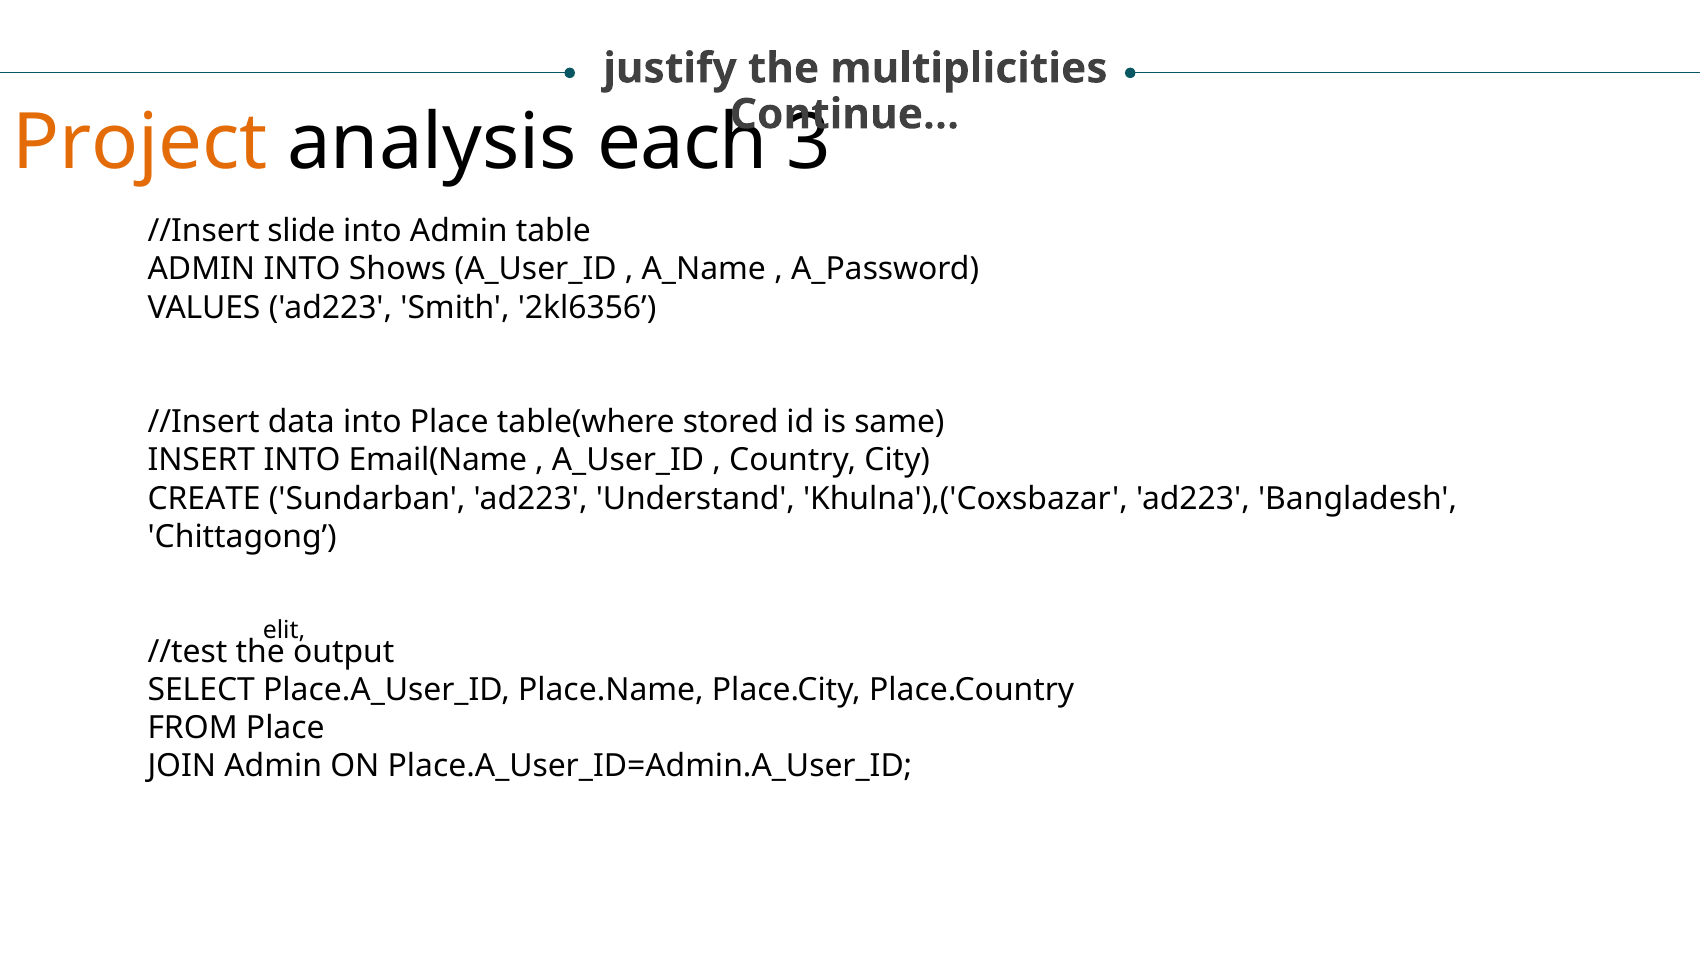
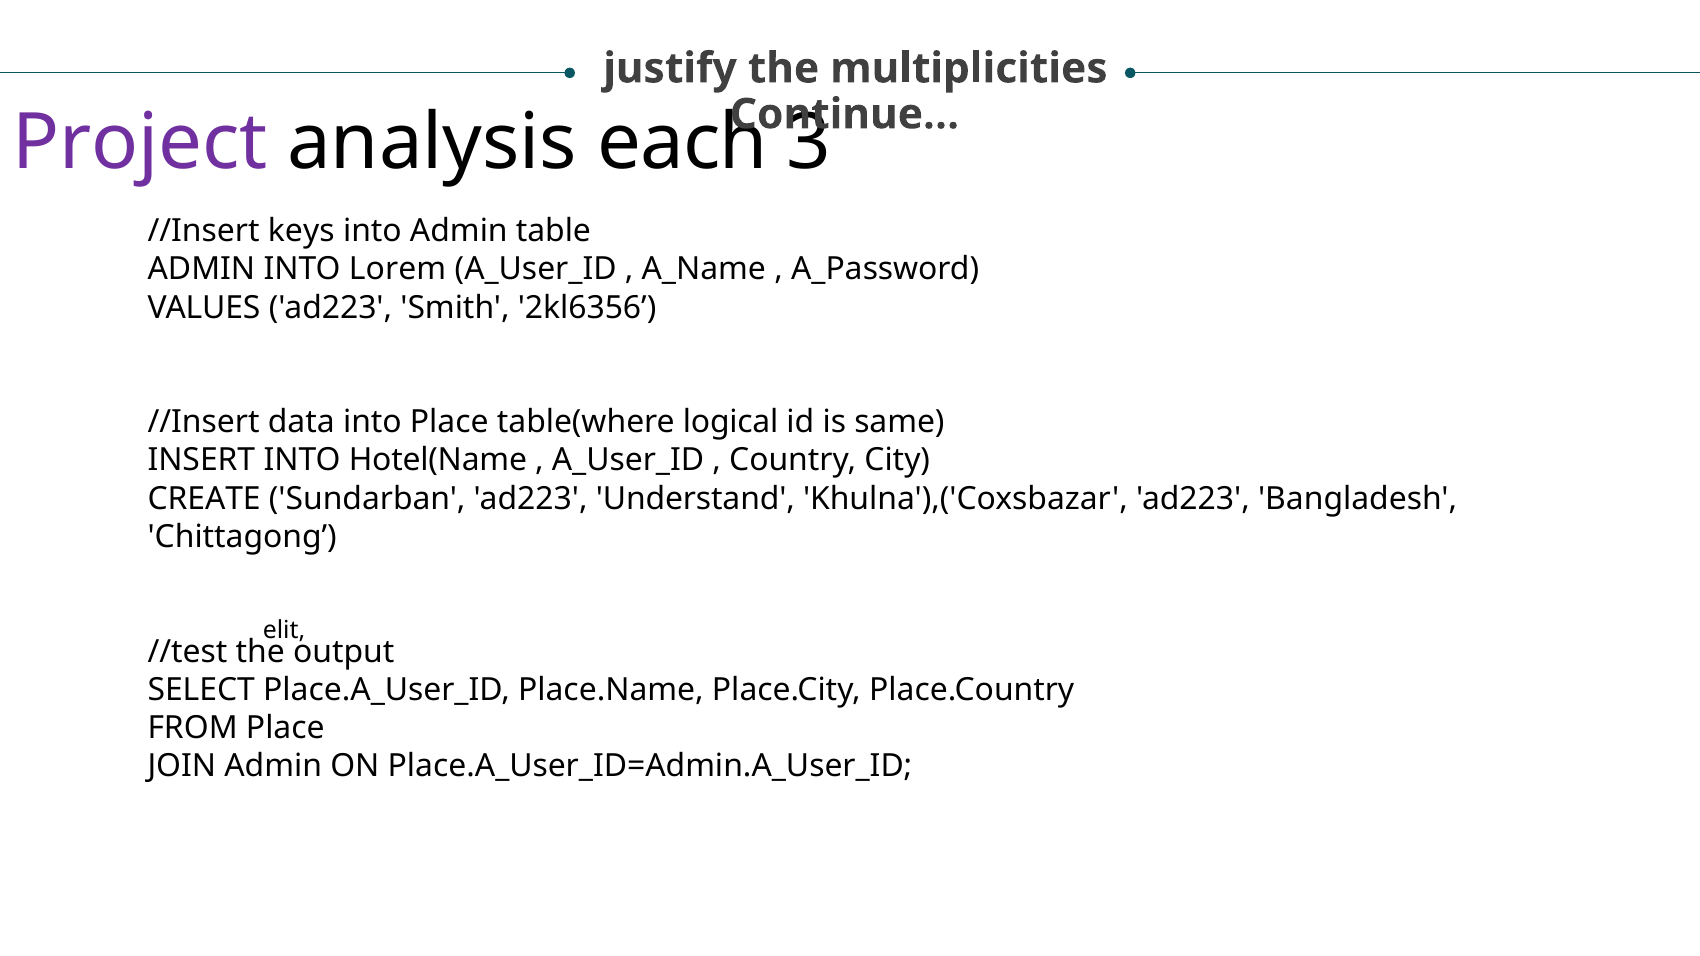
Project colour: orange -> purple
slide: slide -> keys
INTO Shows: Shows -> Lorem
stored: stored -> logical
Email(Name: Email(Name -> Hotel(Name
